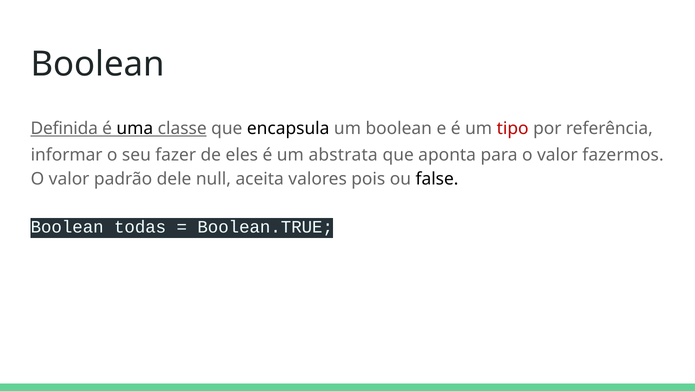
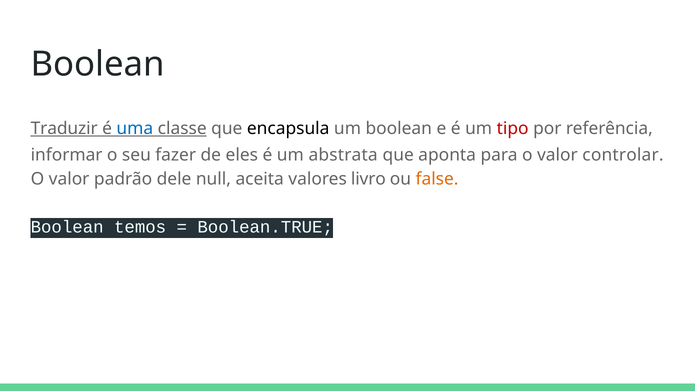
Definida: Definida -> Traduzir
uma colour: black -> blue
fazermos: fazermos -> controlar
pois: pois -> livro
false colour: black -> orange
todas: todas -> temos
